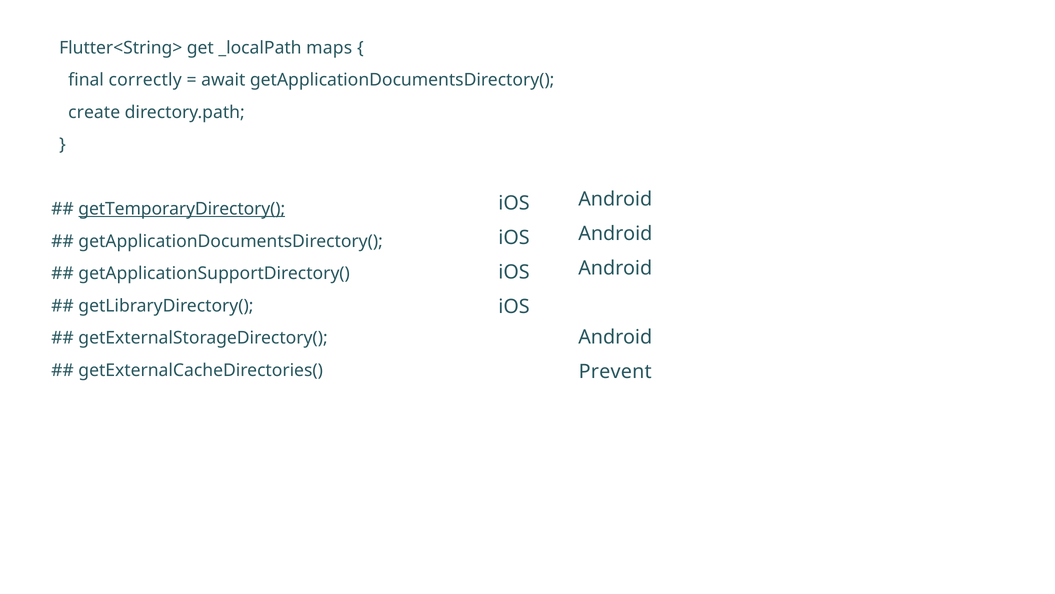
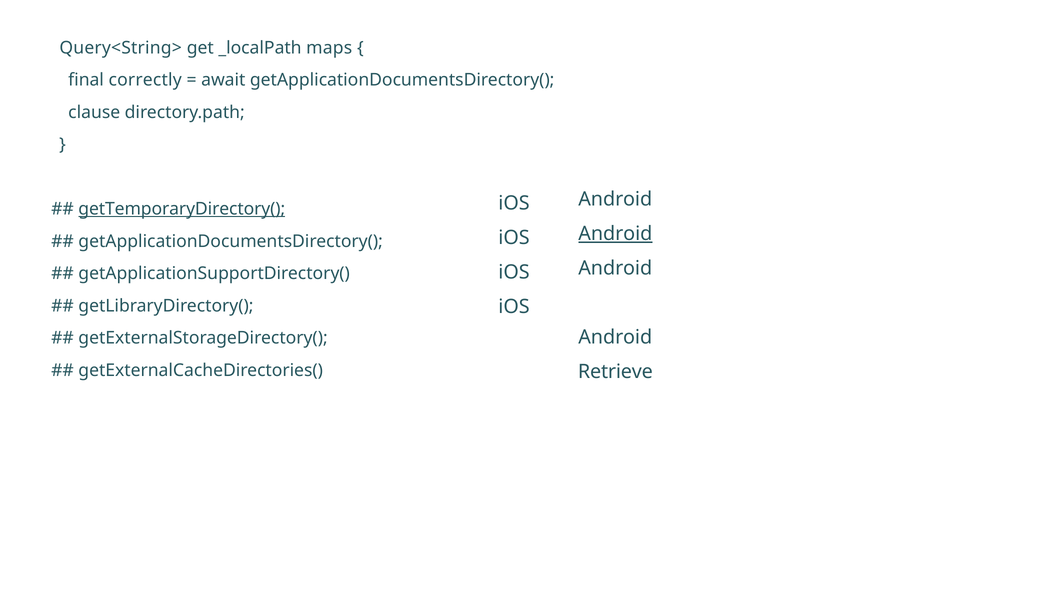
Flutter<String>: Flutter<String> -> Query<String>
create: create -> clause
Android at (615, 233) underline: none -> present
Prevent: Prevent -> Retrieve
